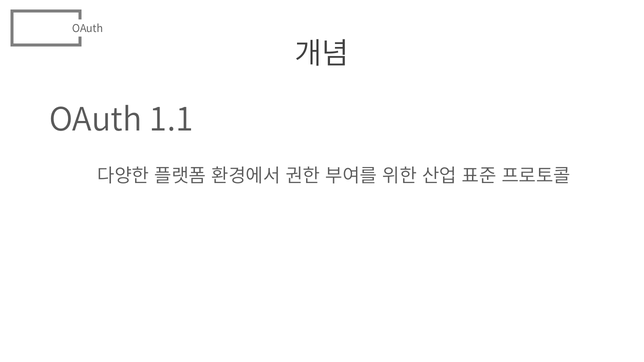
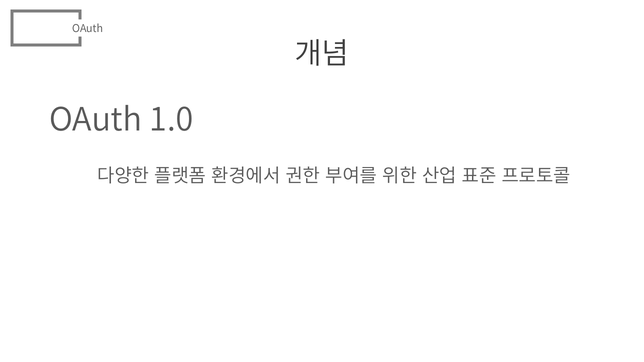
1.1: 1.1 -> 1.0
